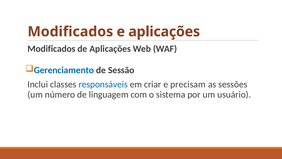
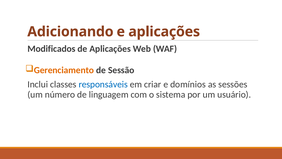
Modificados at (70, 32): Modificados -> Adicionando
Gerenciamento colour: blue -> orange
precisam: precisam -> domínios
